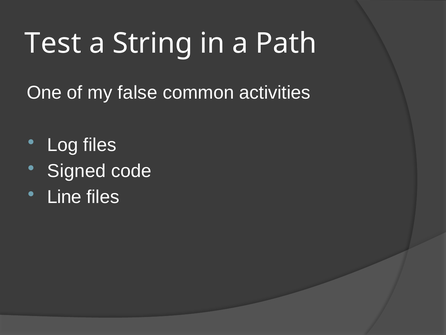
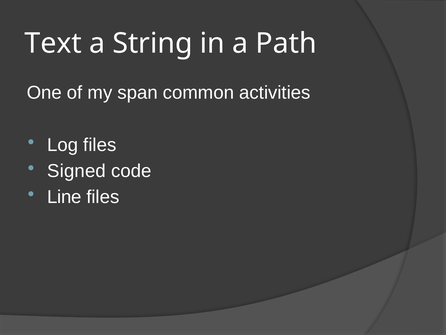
Test: Test -> Text
false: false -> span
